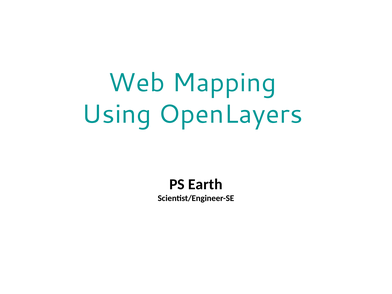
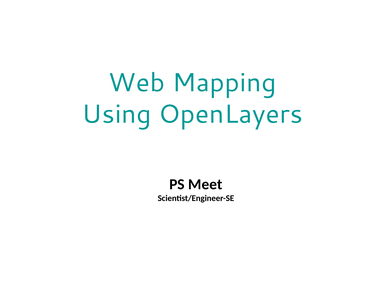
Earth: Earth -> Meet
